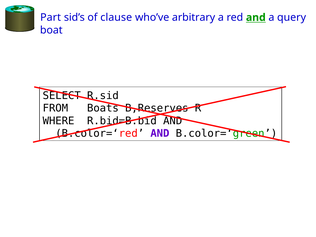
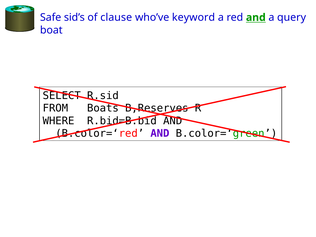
Part: Part -> Safe
arbitrary: arbitrary -> keyword
